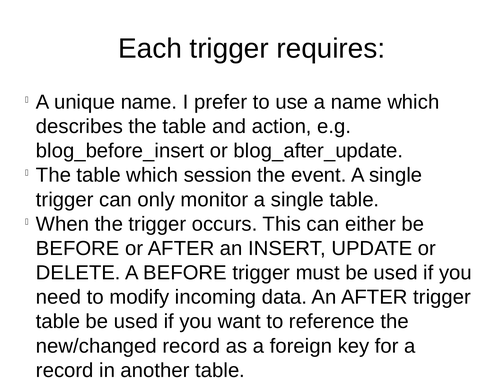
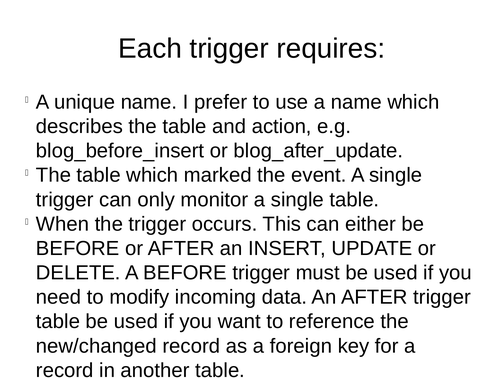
session: session -> marked
